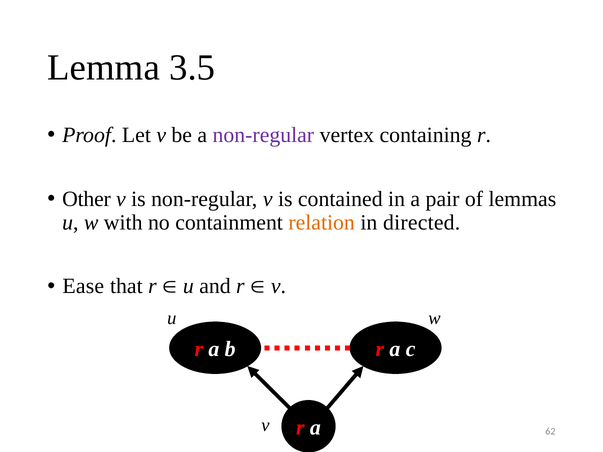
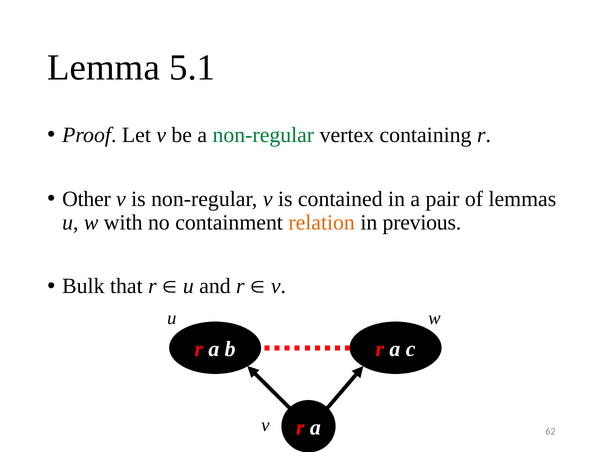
3.5: 3.5 -> 5.1
non-regular at (263, 135) colour: purple -> green
directed: directed -> previous
Ease: Ease -> Bulk
